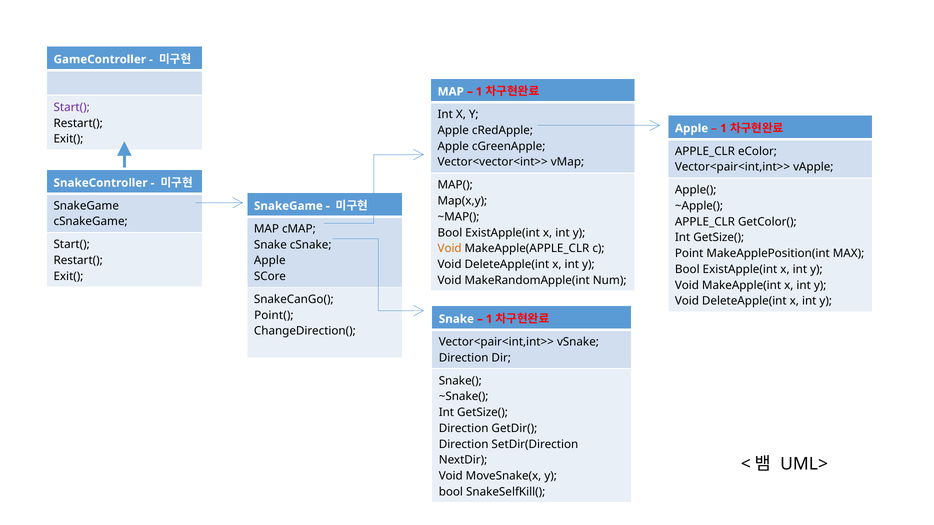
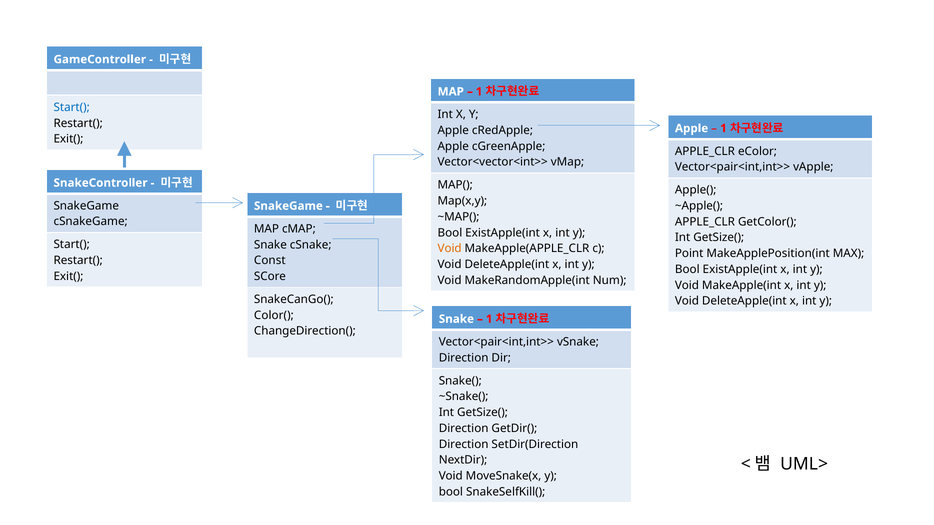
Start( at (72, 107) colour: purple -> blue
Apple at (270, 261): Apple -> Const
Point(: Point( -> Color(
